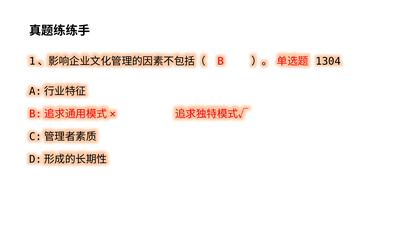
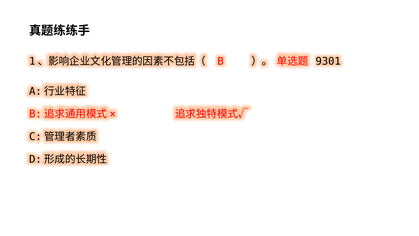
1304: 1304 -> 9301
